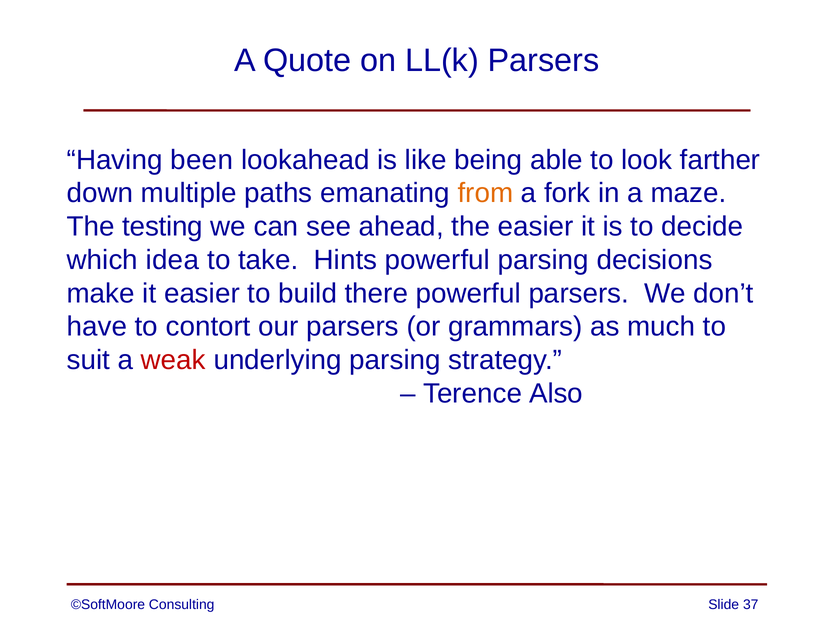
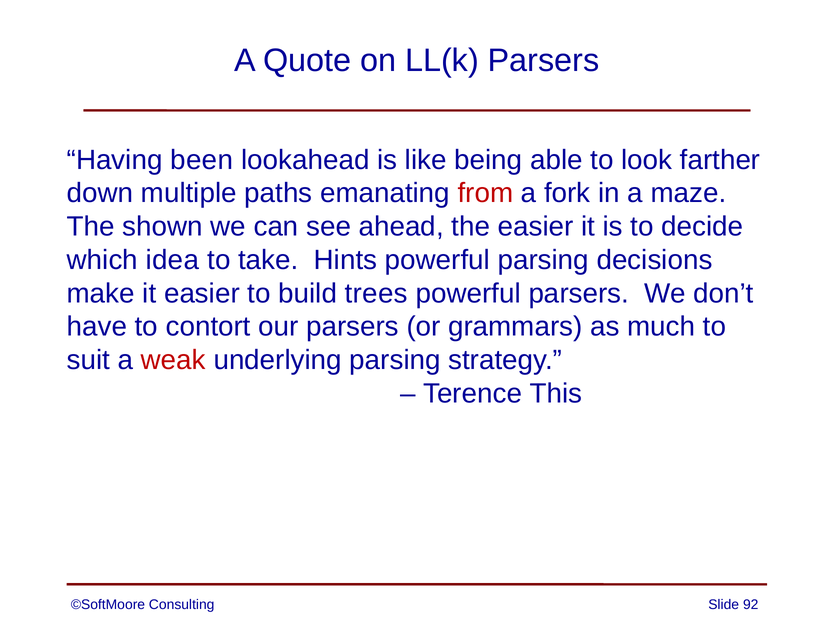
from colour: orange -> red
testing: testing -> shown
there: there -> trees
Also: Also -> This
37: 37 -> 92
